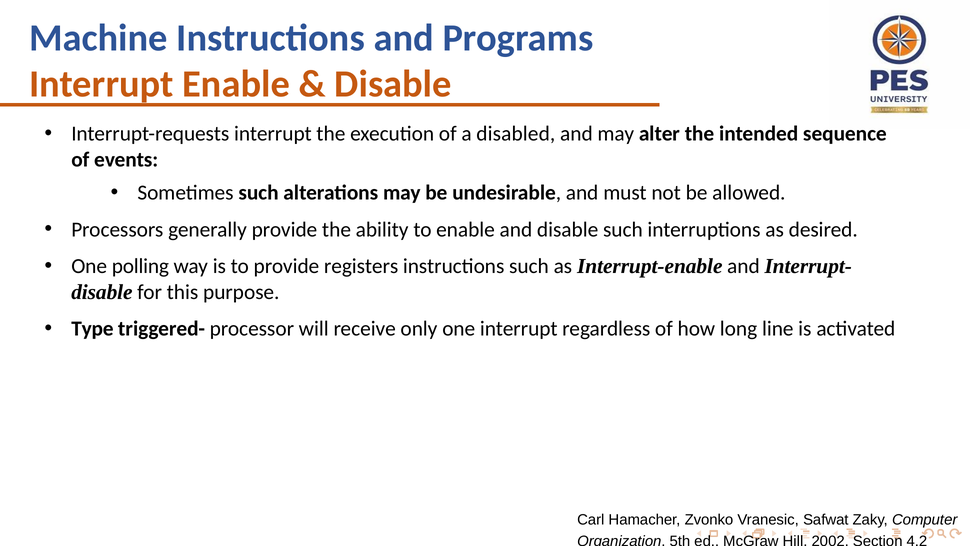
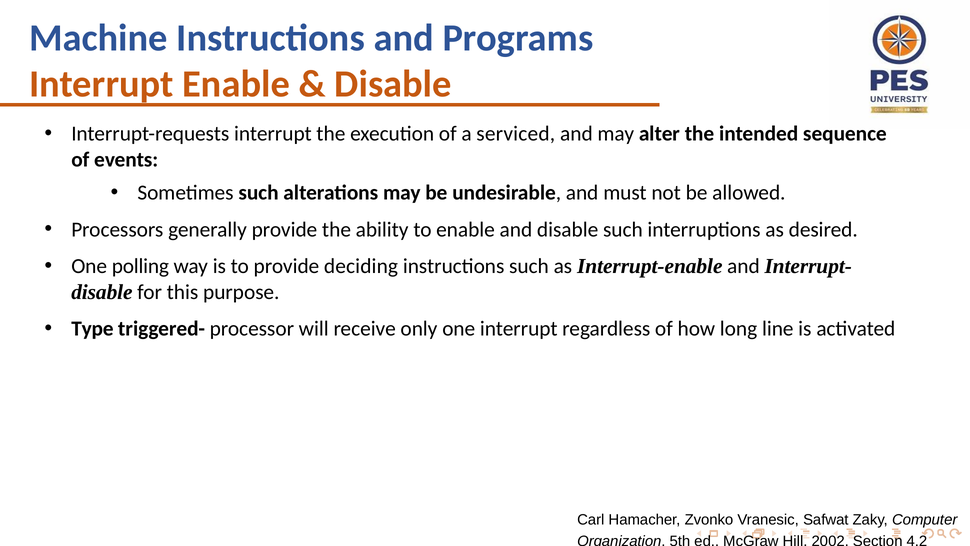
disabled: disabled -> serviced
registers: registers -> deciding
